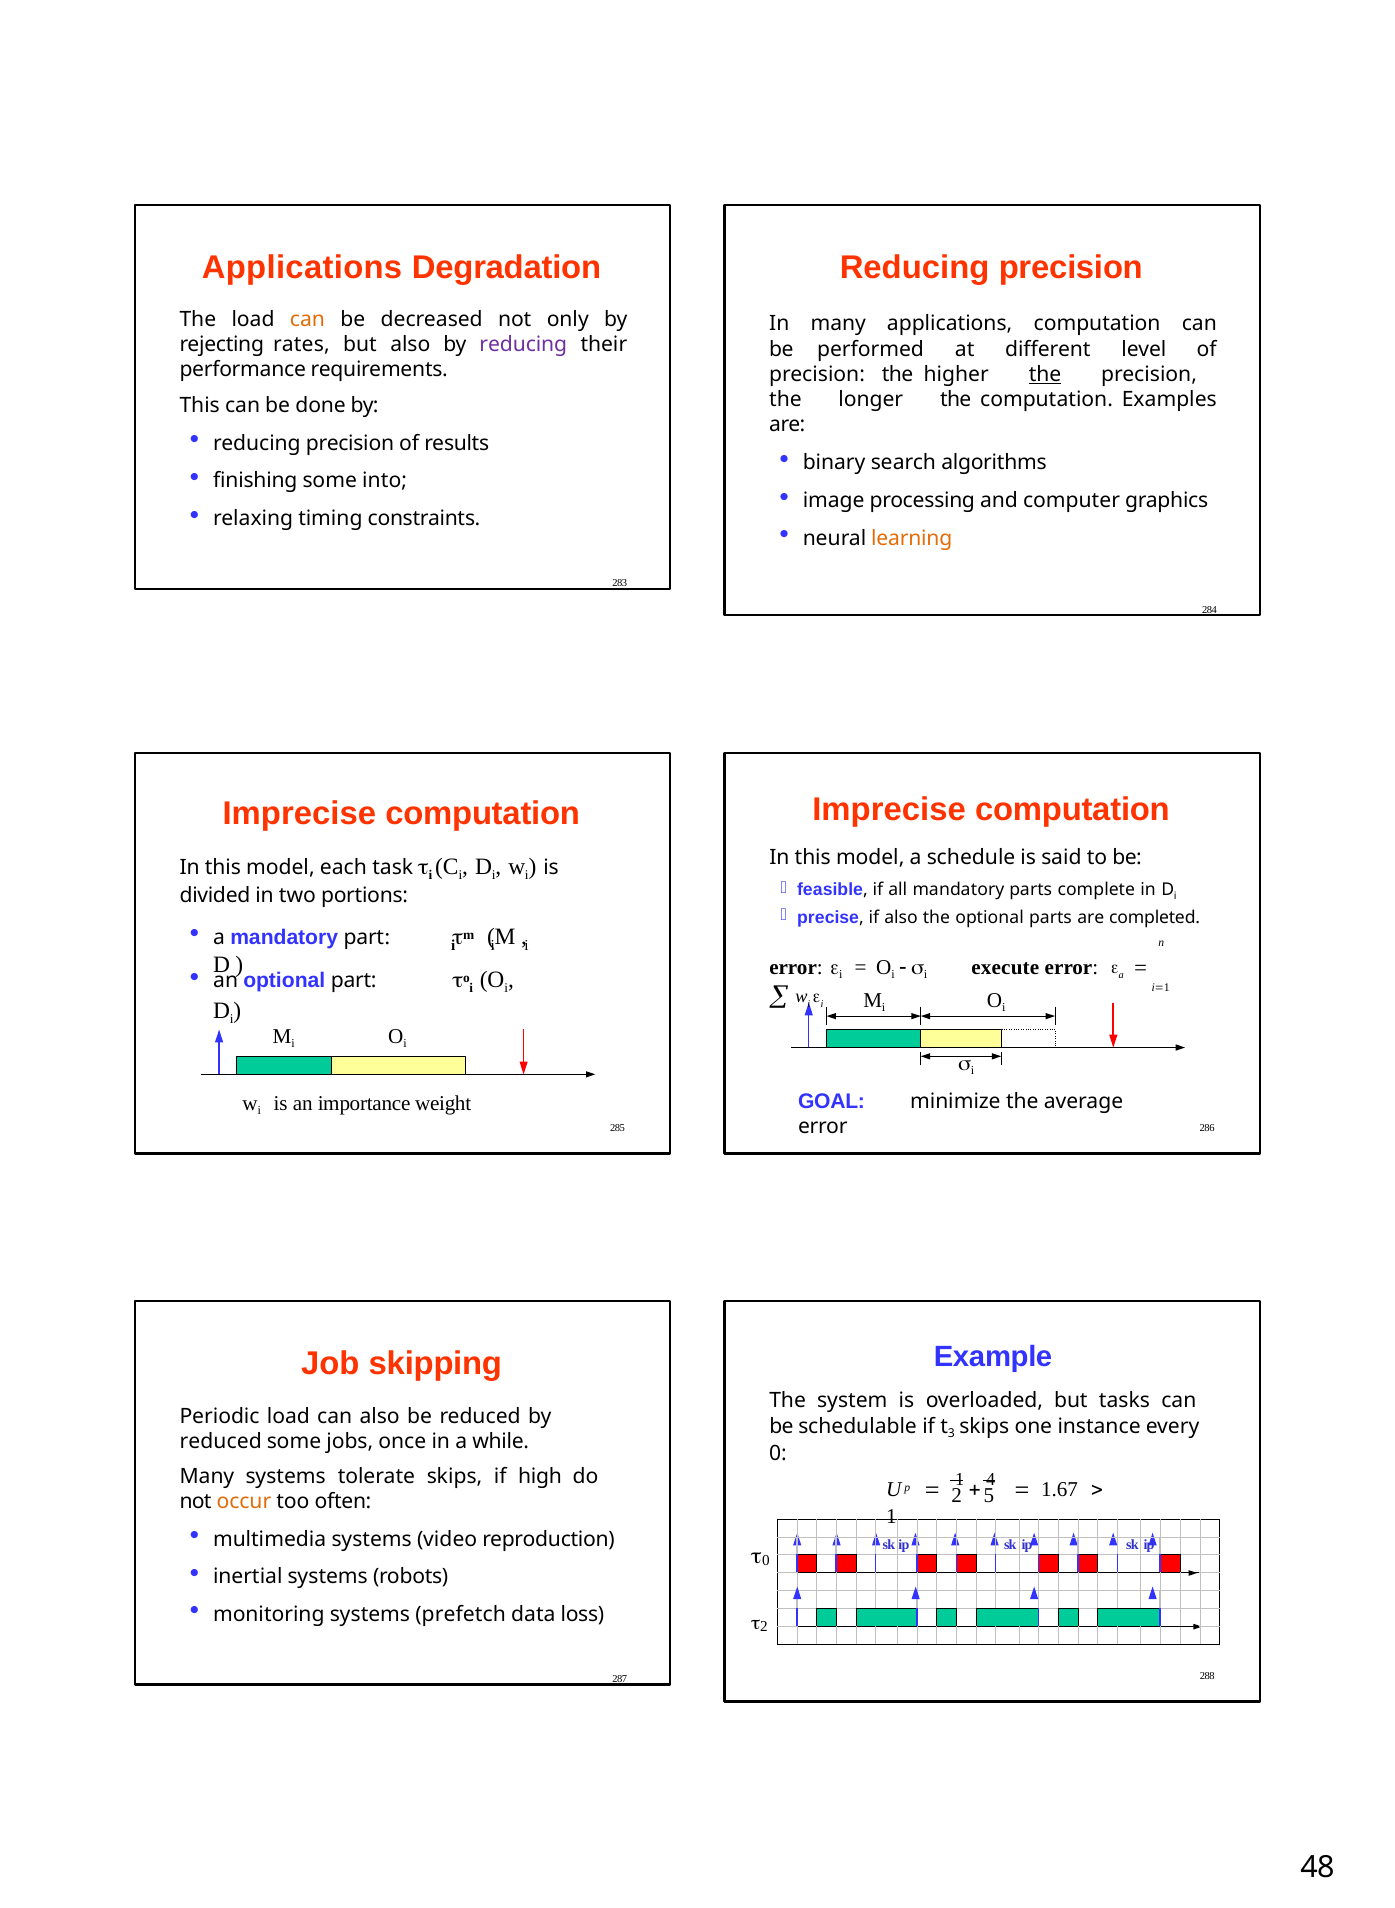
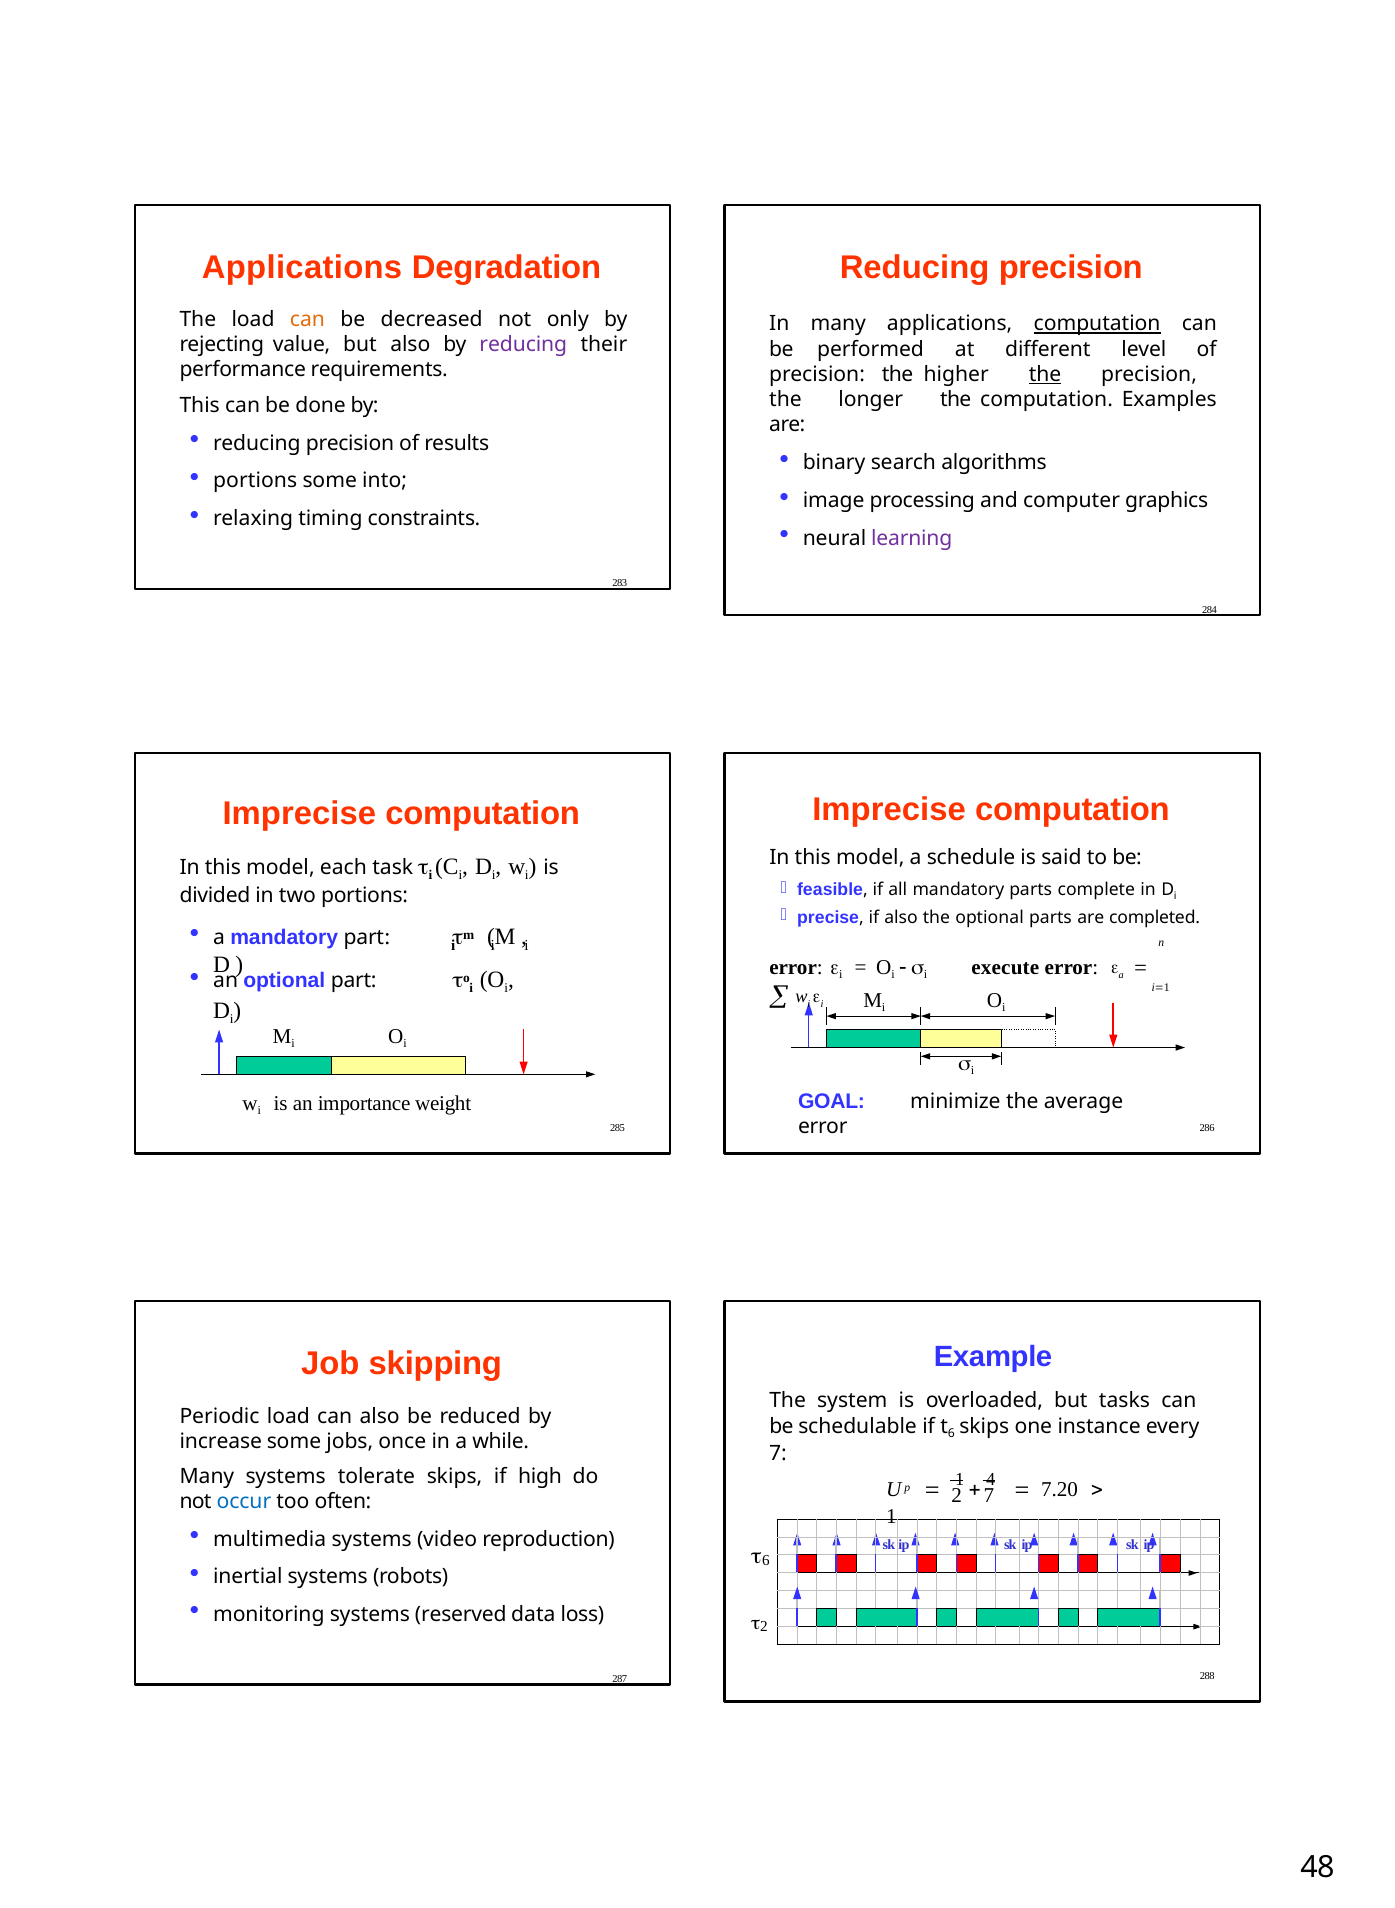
computation at (1097, 324) underline: none -> present
rates: rates -> value
finishing at (255, 481): finishing -> portions
learning colour: orange -> purple
3 at (951, 1433): 3 -> 6
reduced at (221, 1442): reduced -> increase
0 at (778, 1454): 0 -> 7
1.67: 1.67 -> 7.20
2 5: 5 -> 7
occur colour: orange -> blue
0 at (766, 1561): 0 -> 6
prefetch: prefetch -> reserved
